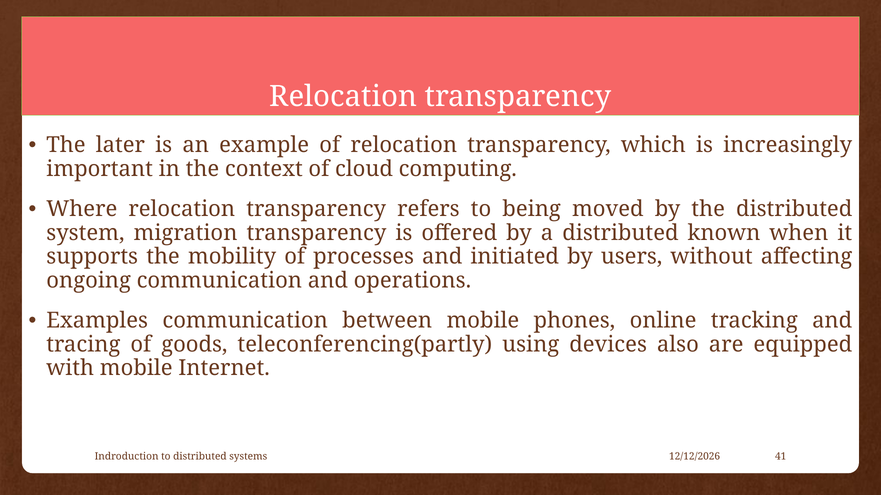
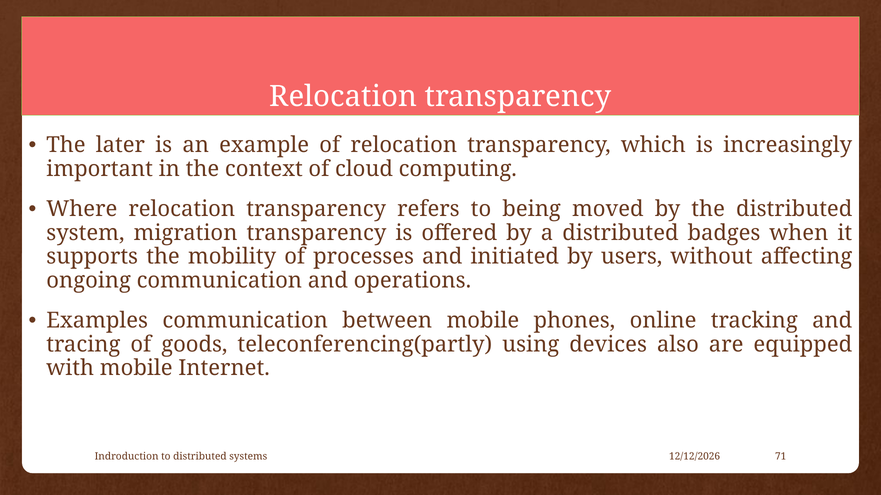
known: known -> badges
41: 41 -> 71
